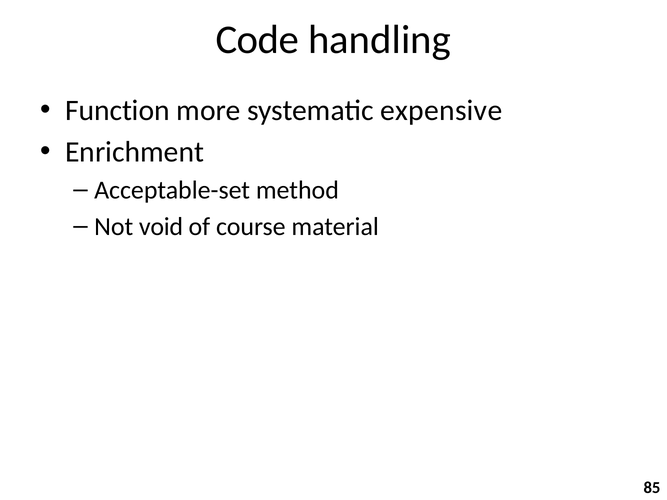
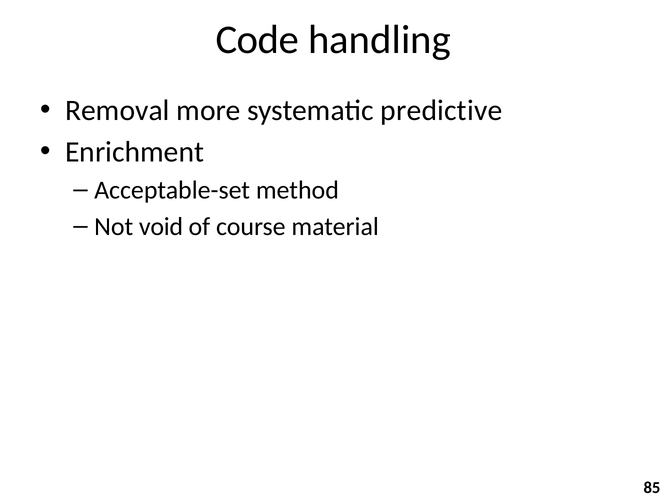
Function: Function -> Removal
expensive: expensive -> predictive
